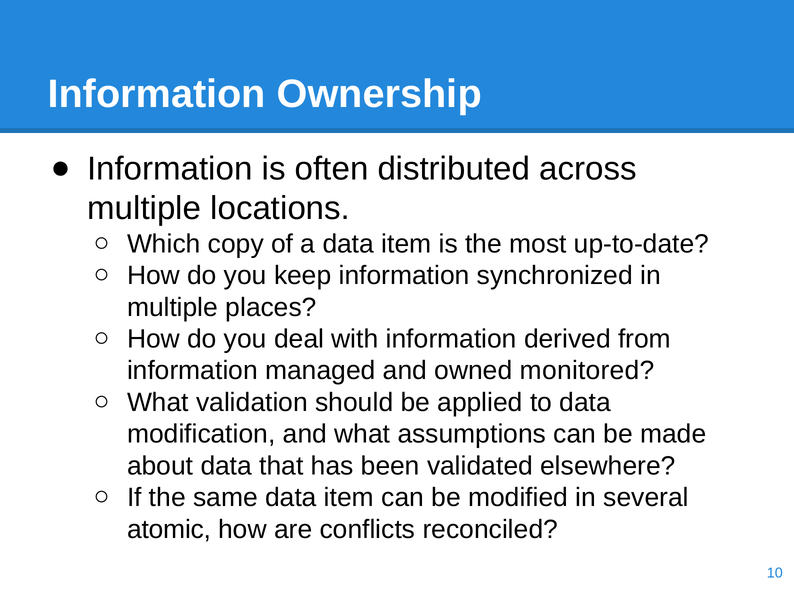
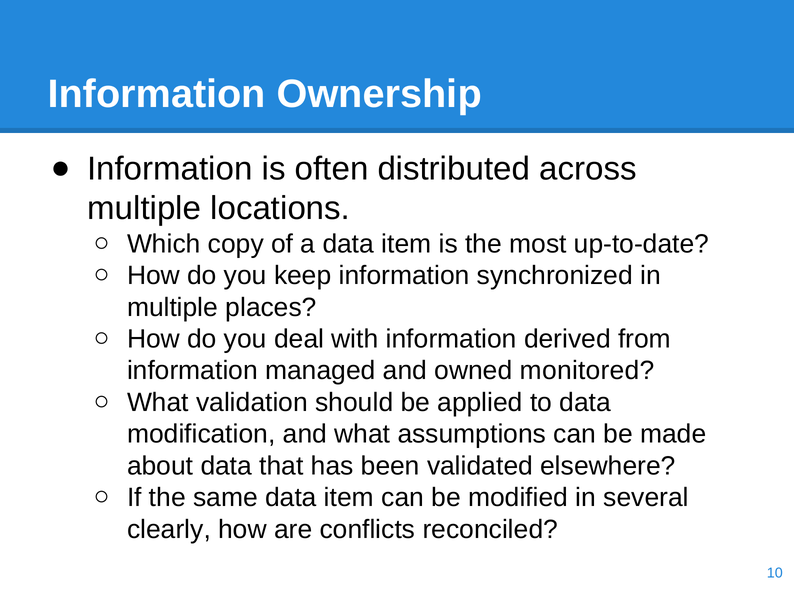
atomic: atomic -> clearly
